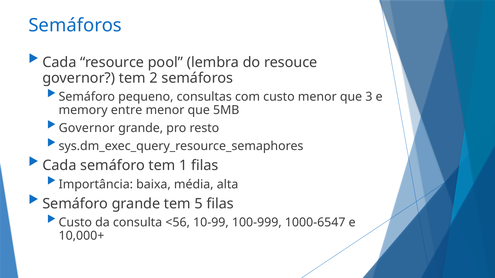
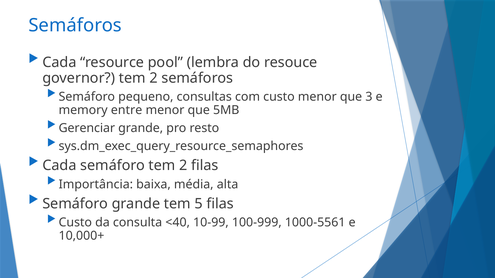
Governor at (87, 128): Governor -> Gerenciar
semáforo tem 1: 1 -> 2
<56: <56 -> <40
1000-6547: 1000-6547 -> 1000-5561
